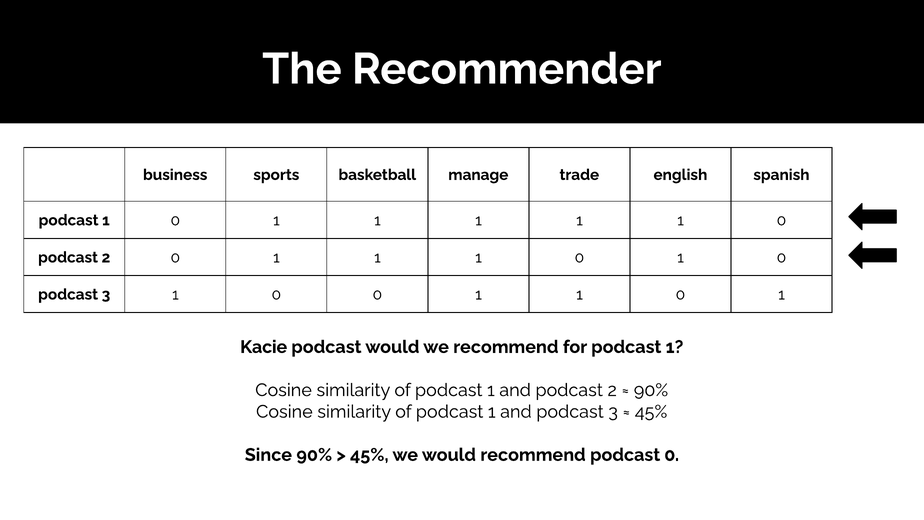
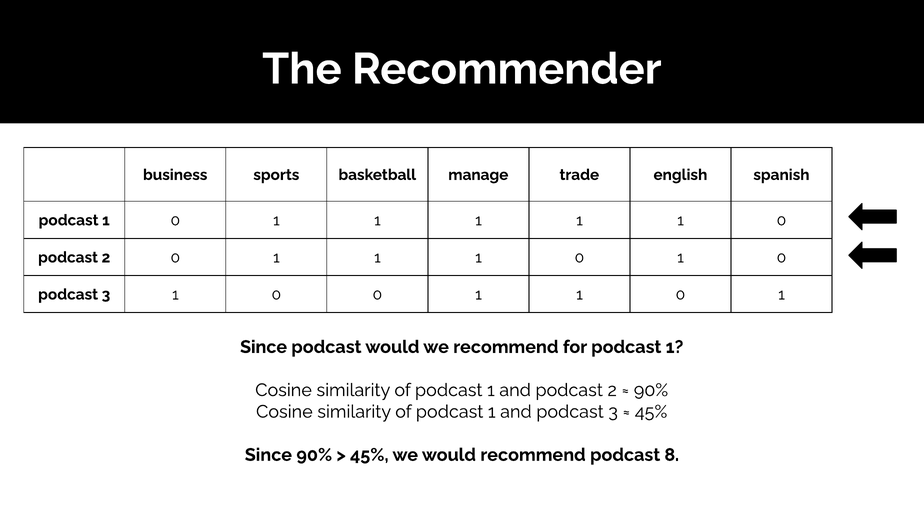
Kacie at (264, 347): Kacie -> Since
podcast 0: 0 -> 8
